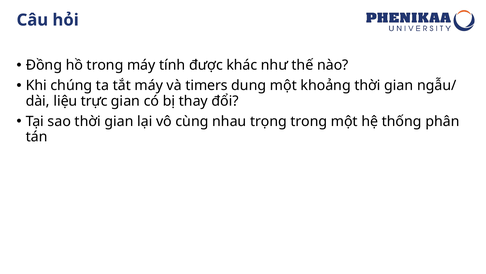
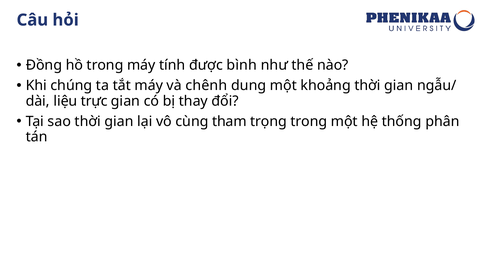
khác: khác -> bình
timers: timers -> chênh
nhau: nhau -> tham
